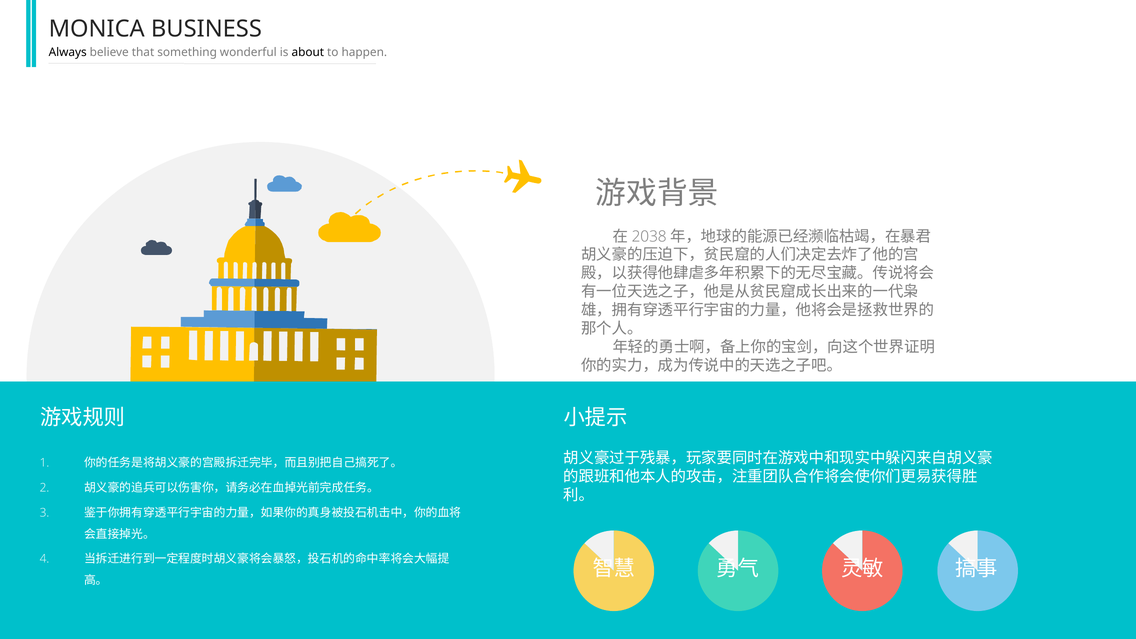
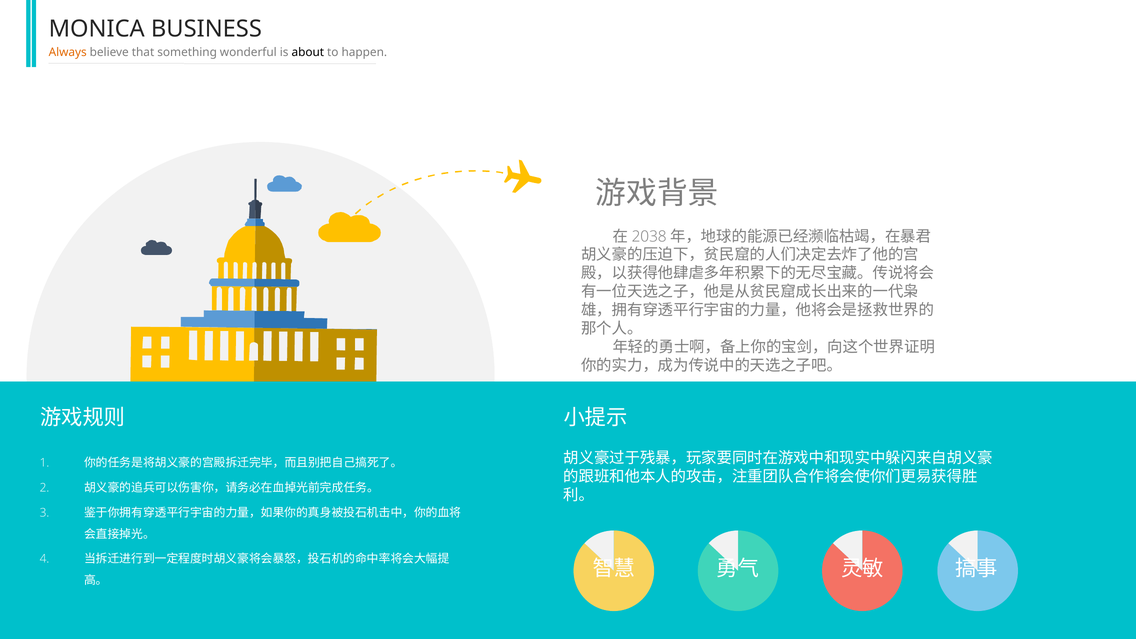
Always colour: black -> orange
